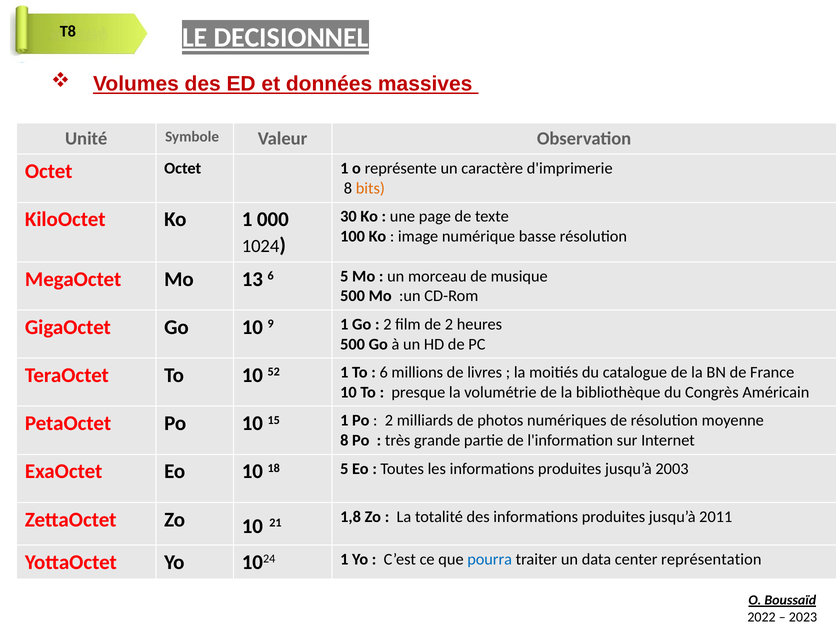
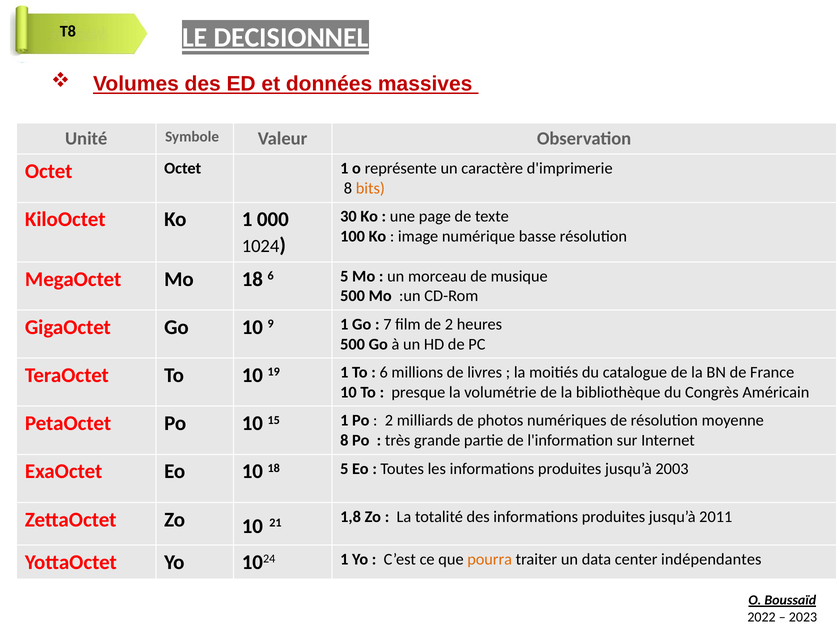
Mo 13: 13 -> 18
2 at (387, 324): 2 -> 7
52: 52 -> 19
pourra colour: blue -> orange
représentation: représentation -> indépendantes
